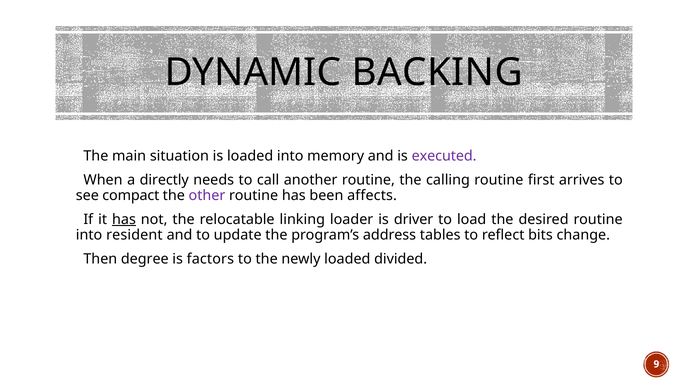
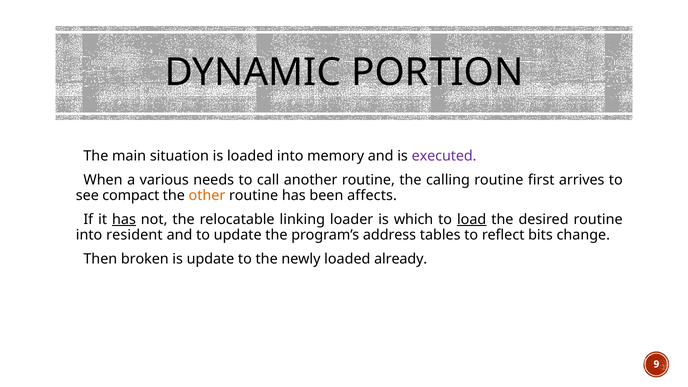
BACKING: BACKING -> PORTION
directly: directly -> various
other colour: purple -> orange
driver: driver -> which
load underline: none -> present
degree: degree -> broken
is factors: factors -> update
divided: divided -> already
